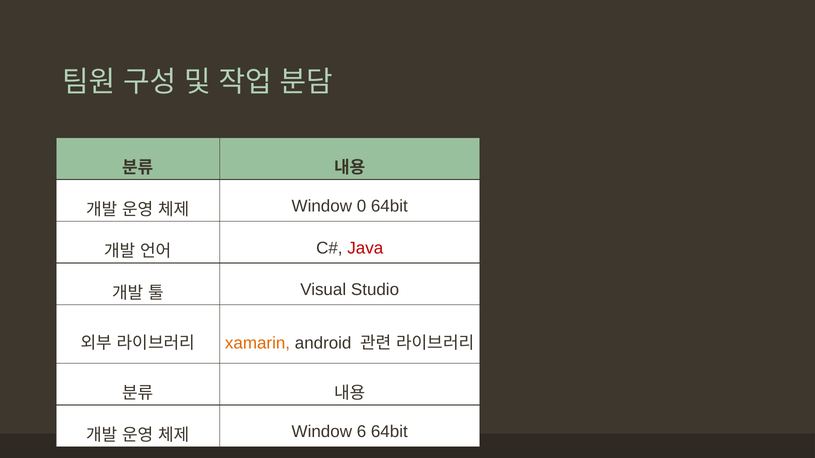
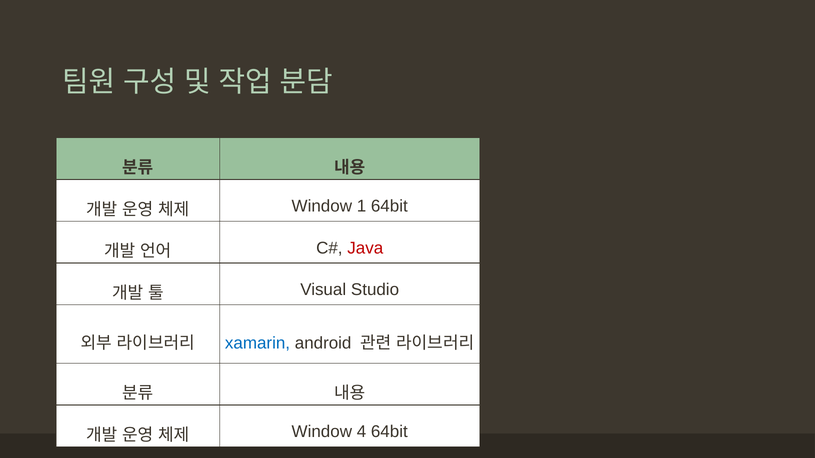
0: 0 -> 1
xamarin colour: orange -> blue
6: 6 -> 4
